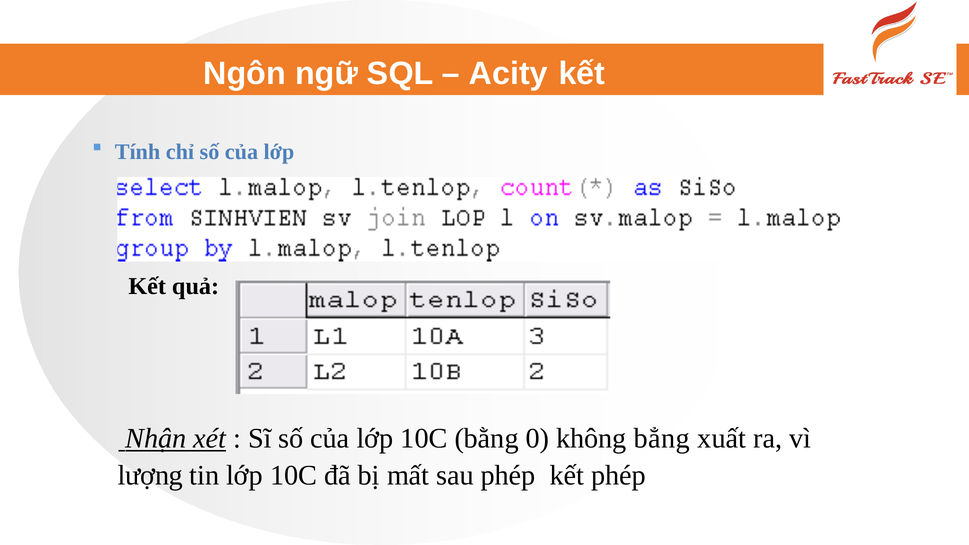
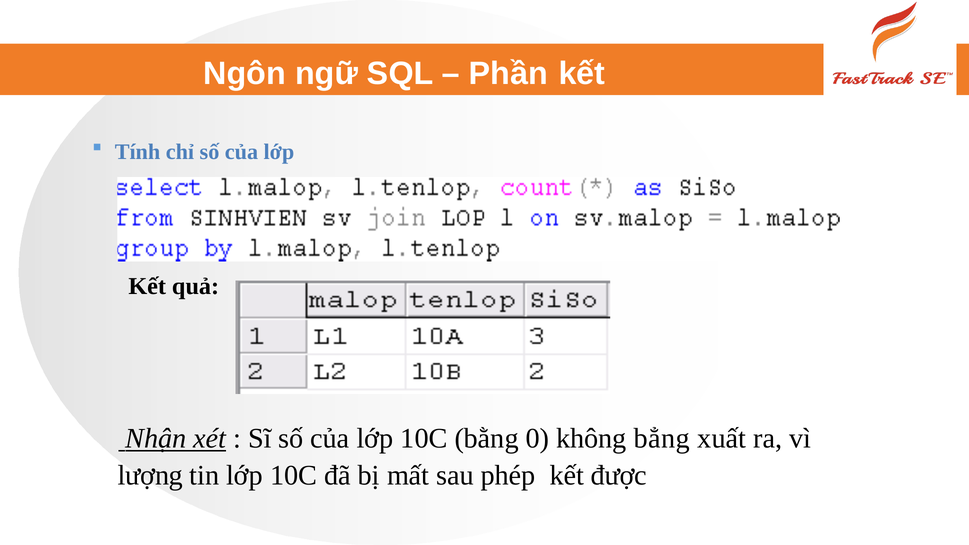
Acity: Acity -> Phần
kết phép: phép -> được
